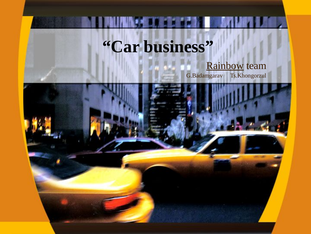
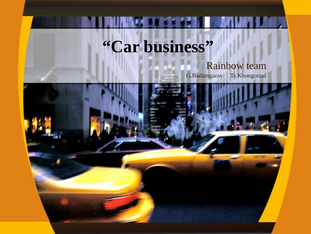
Rainbow underline: present -> none
